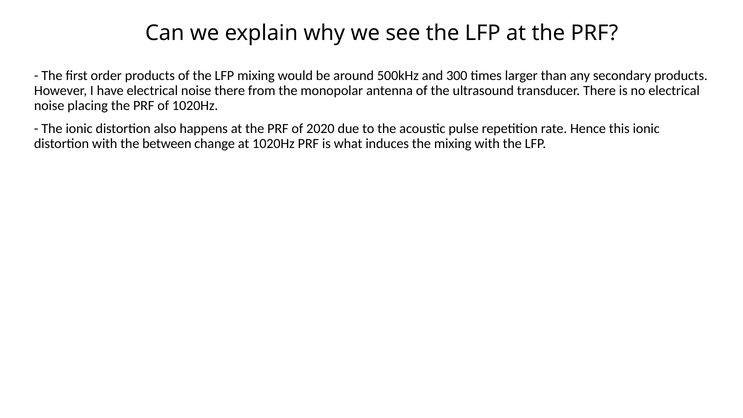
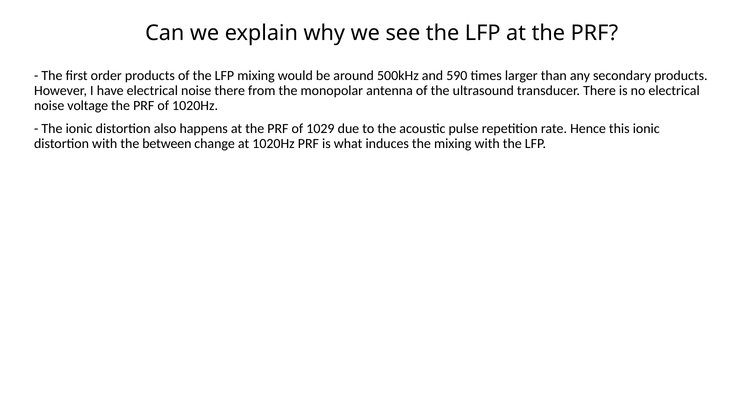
300: 300 -> 590
placing: placing -> voltage
2020: 2020 -> 1029
